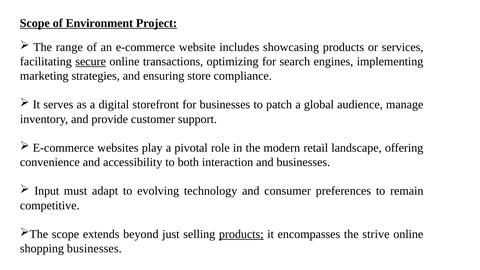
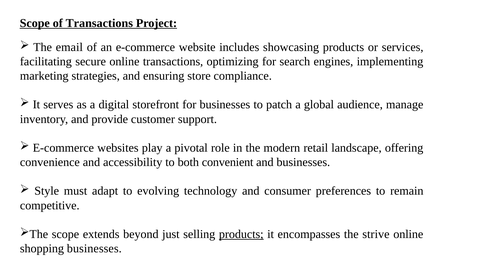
of Environment: Environment -> Transactions
range: range -> email
secure underline: present -> none
interaction: interaction -> convenient
Input: Input -> Style
